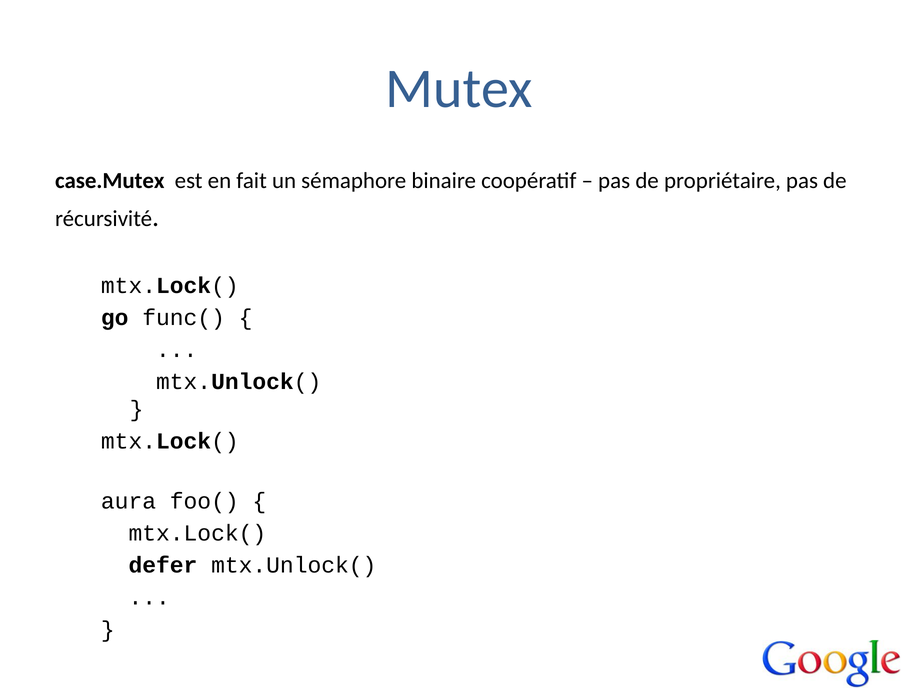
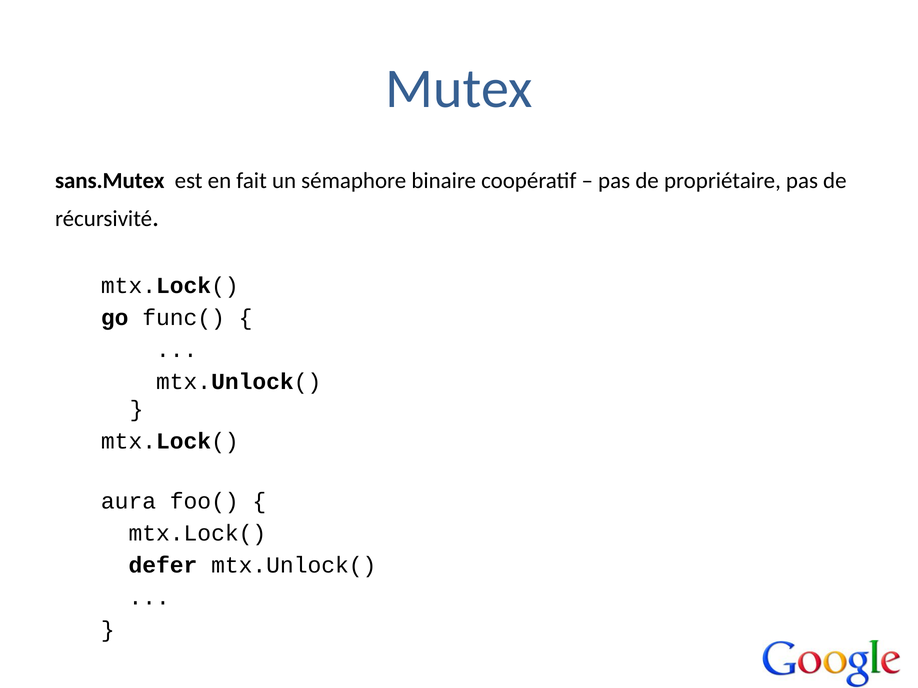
case.Mutex: case.Mutex -> sans.Mutex
